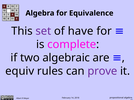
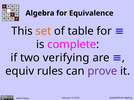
set colour: purple -> orange
have: have -> table
algebraic: algebraic -> verifying
